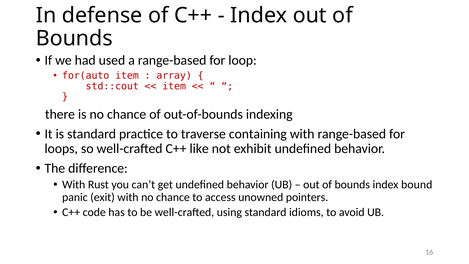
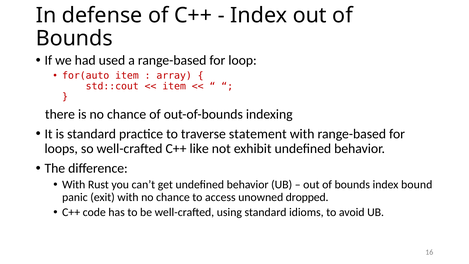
containing: containing -> statement
pointers: pointers -> dropped
